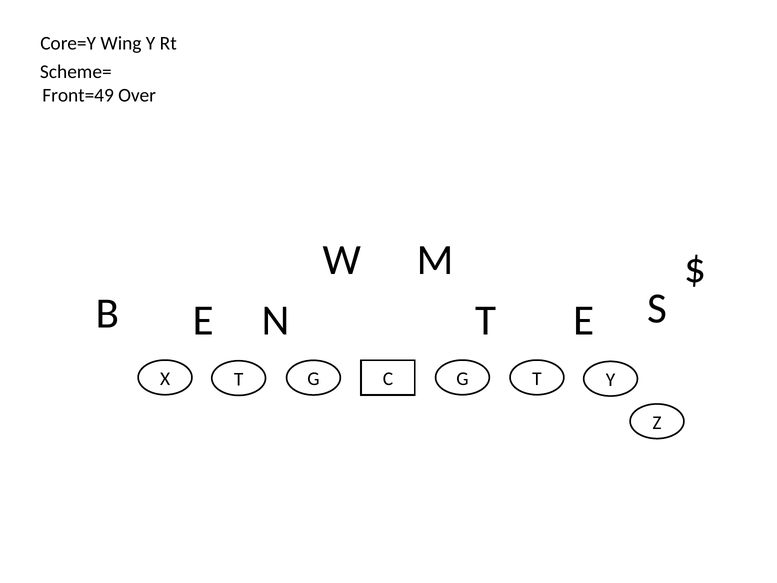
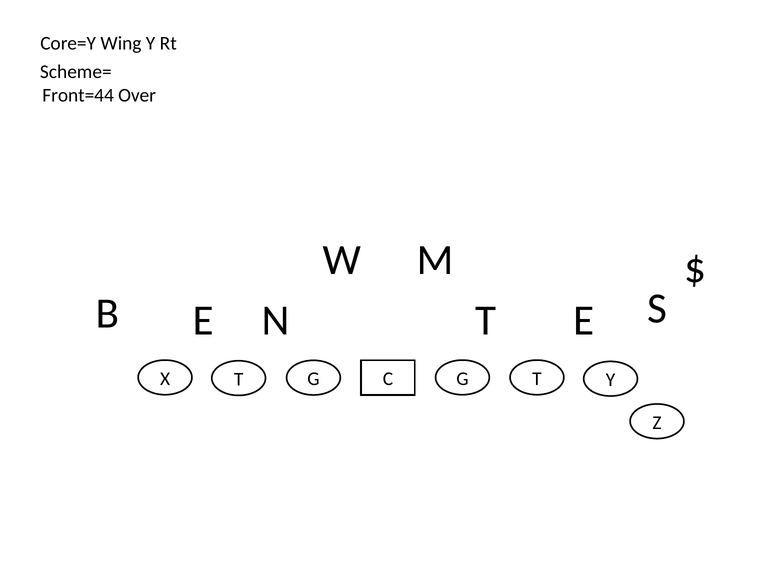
Front=49: Front=49 -> Front=44
